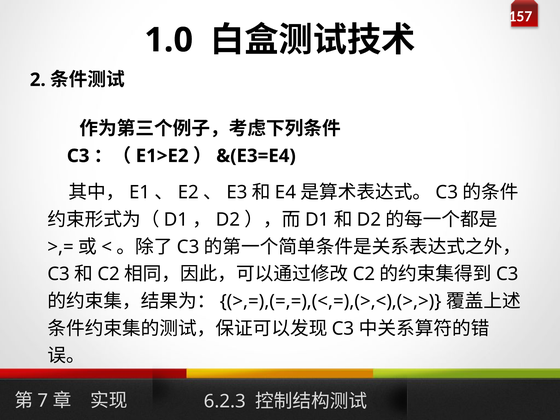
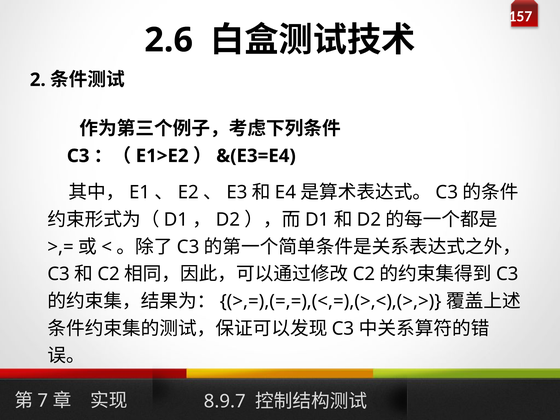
1.0: 1.0 -> 2.6
6.2.3: 6.2.3 -> 8.9.7
